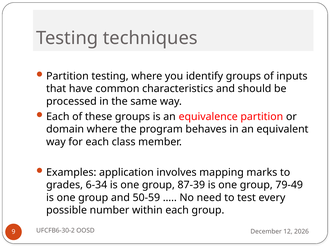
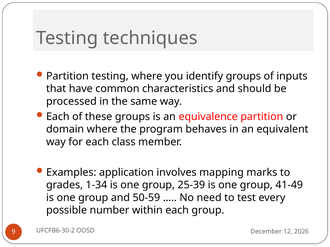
6-34: 6-34 -> 1-34
87-39: 87-39 -> 25-39
79-49: 79-49 -> 41-49
